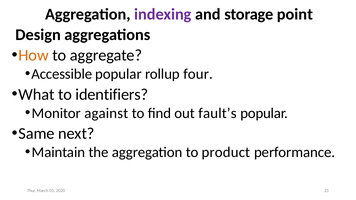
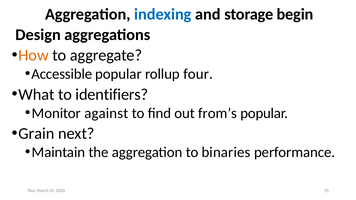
indexing colour: purple -> blue
point: point -> begin
fault’s: fault’s -> from’s
Same: Same -> Grain
product: product -> binaries
